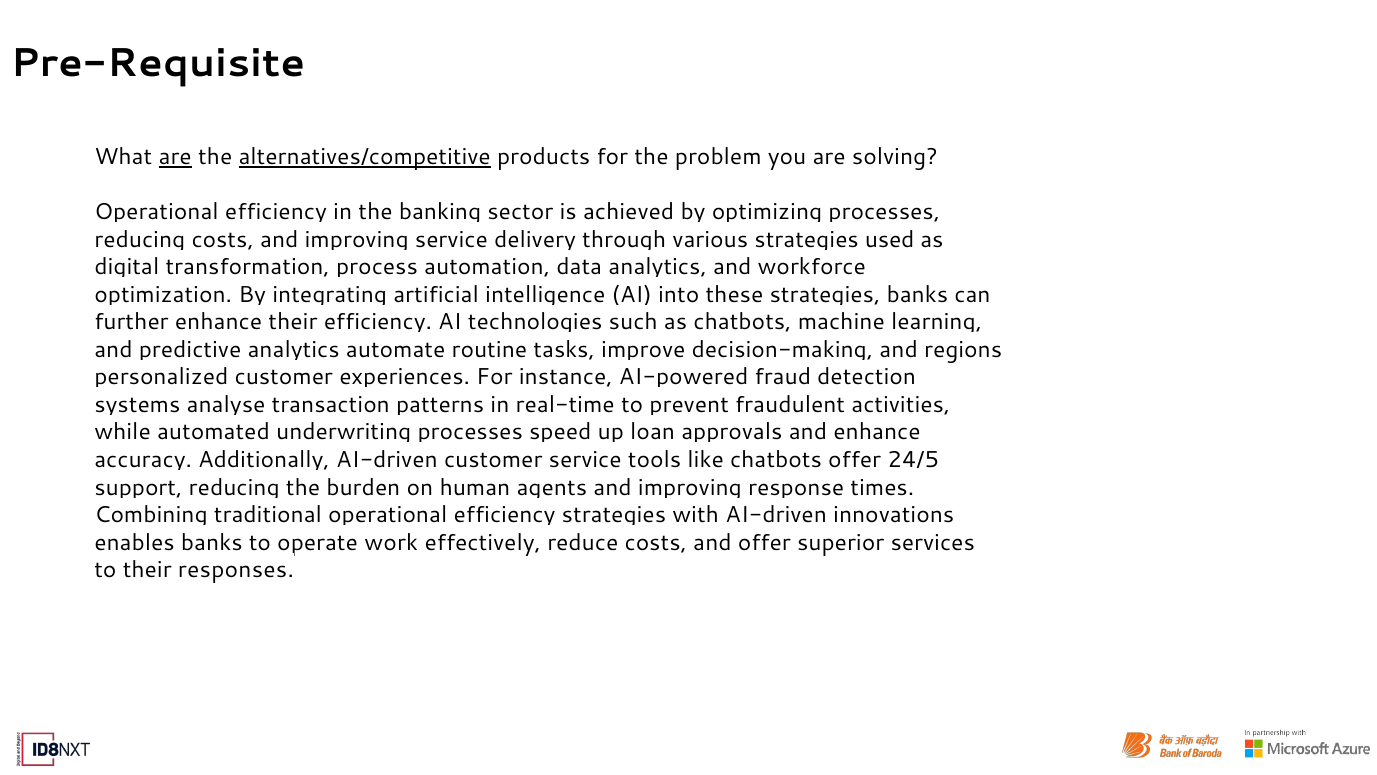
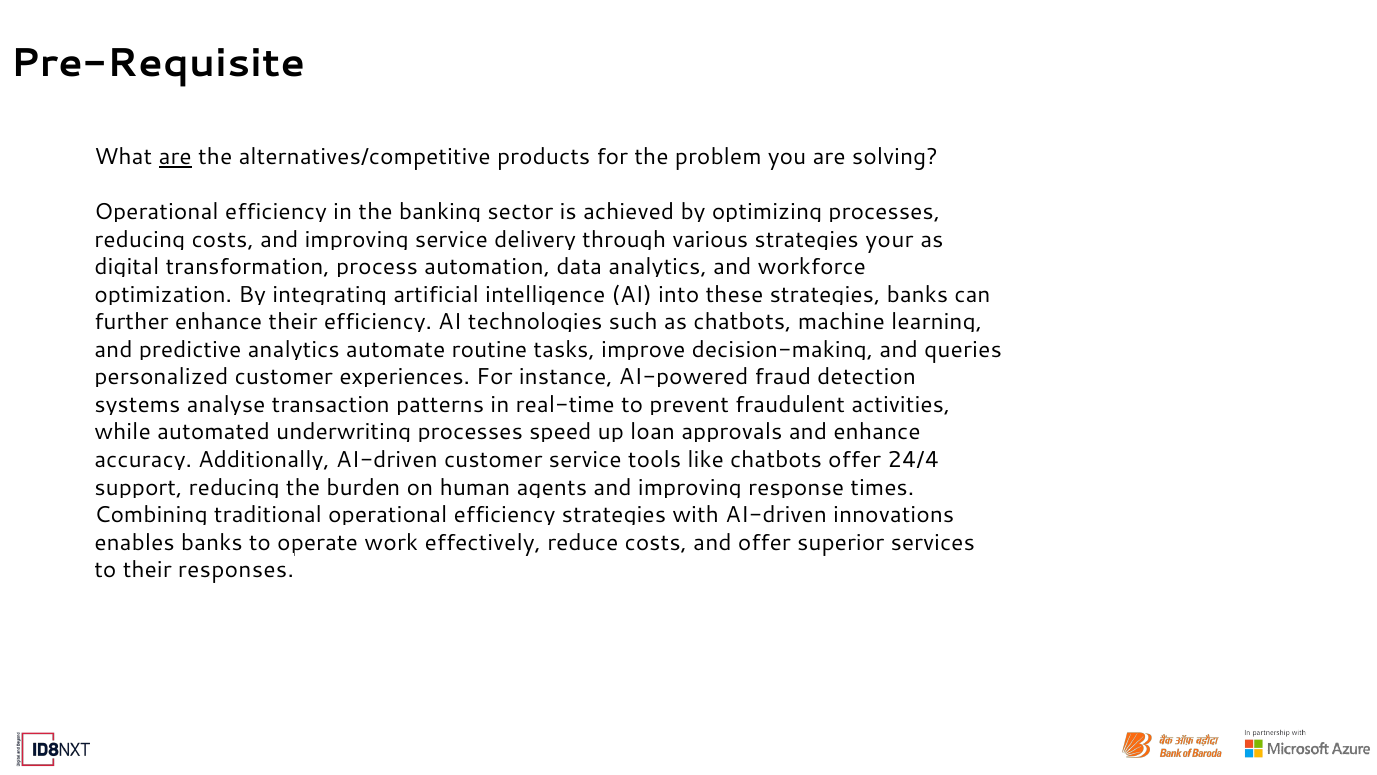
alternatives/competitive underline: present -> none
used: used -> your
regions: regions -> queries
24/5: 24/5 -> 24/4
